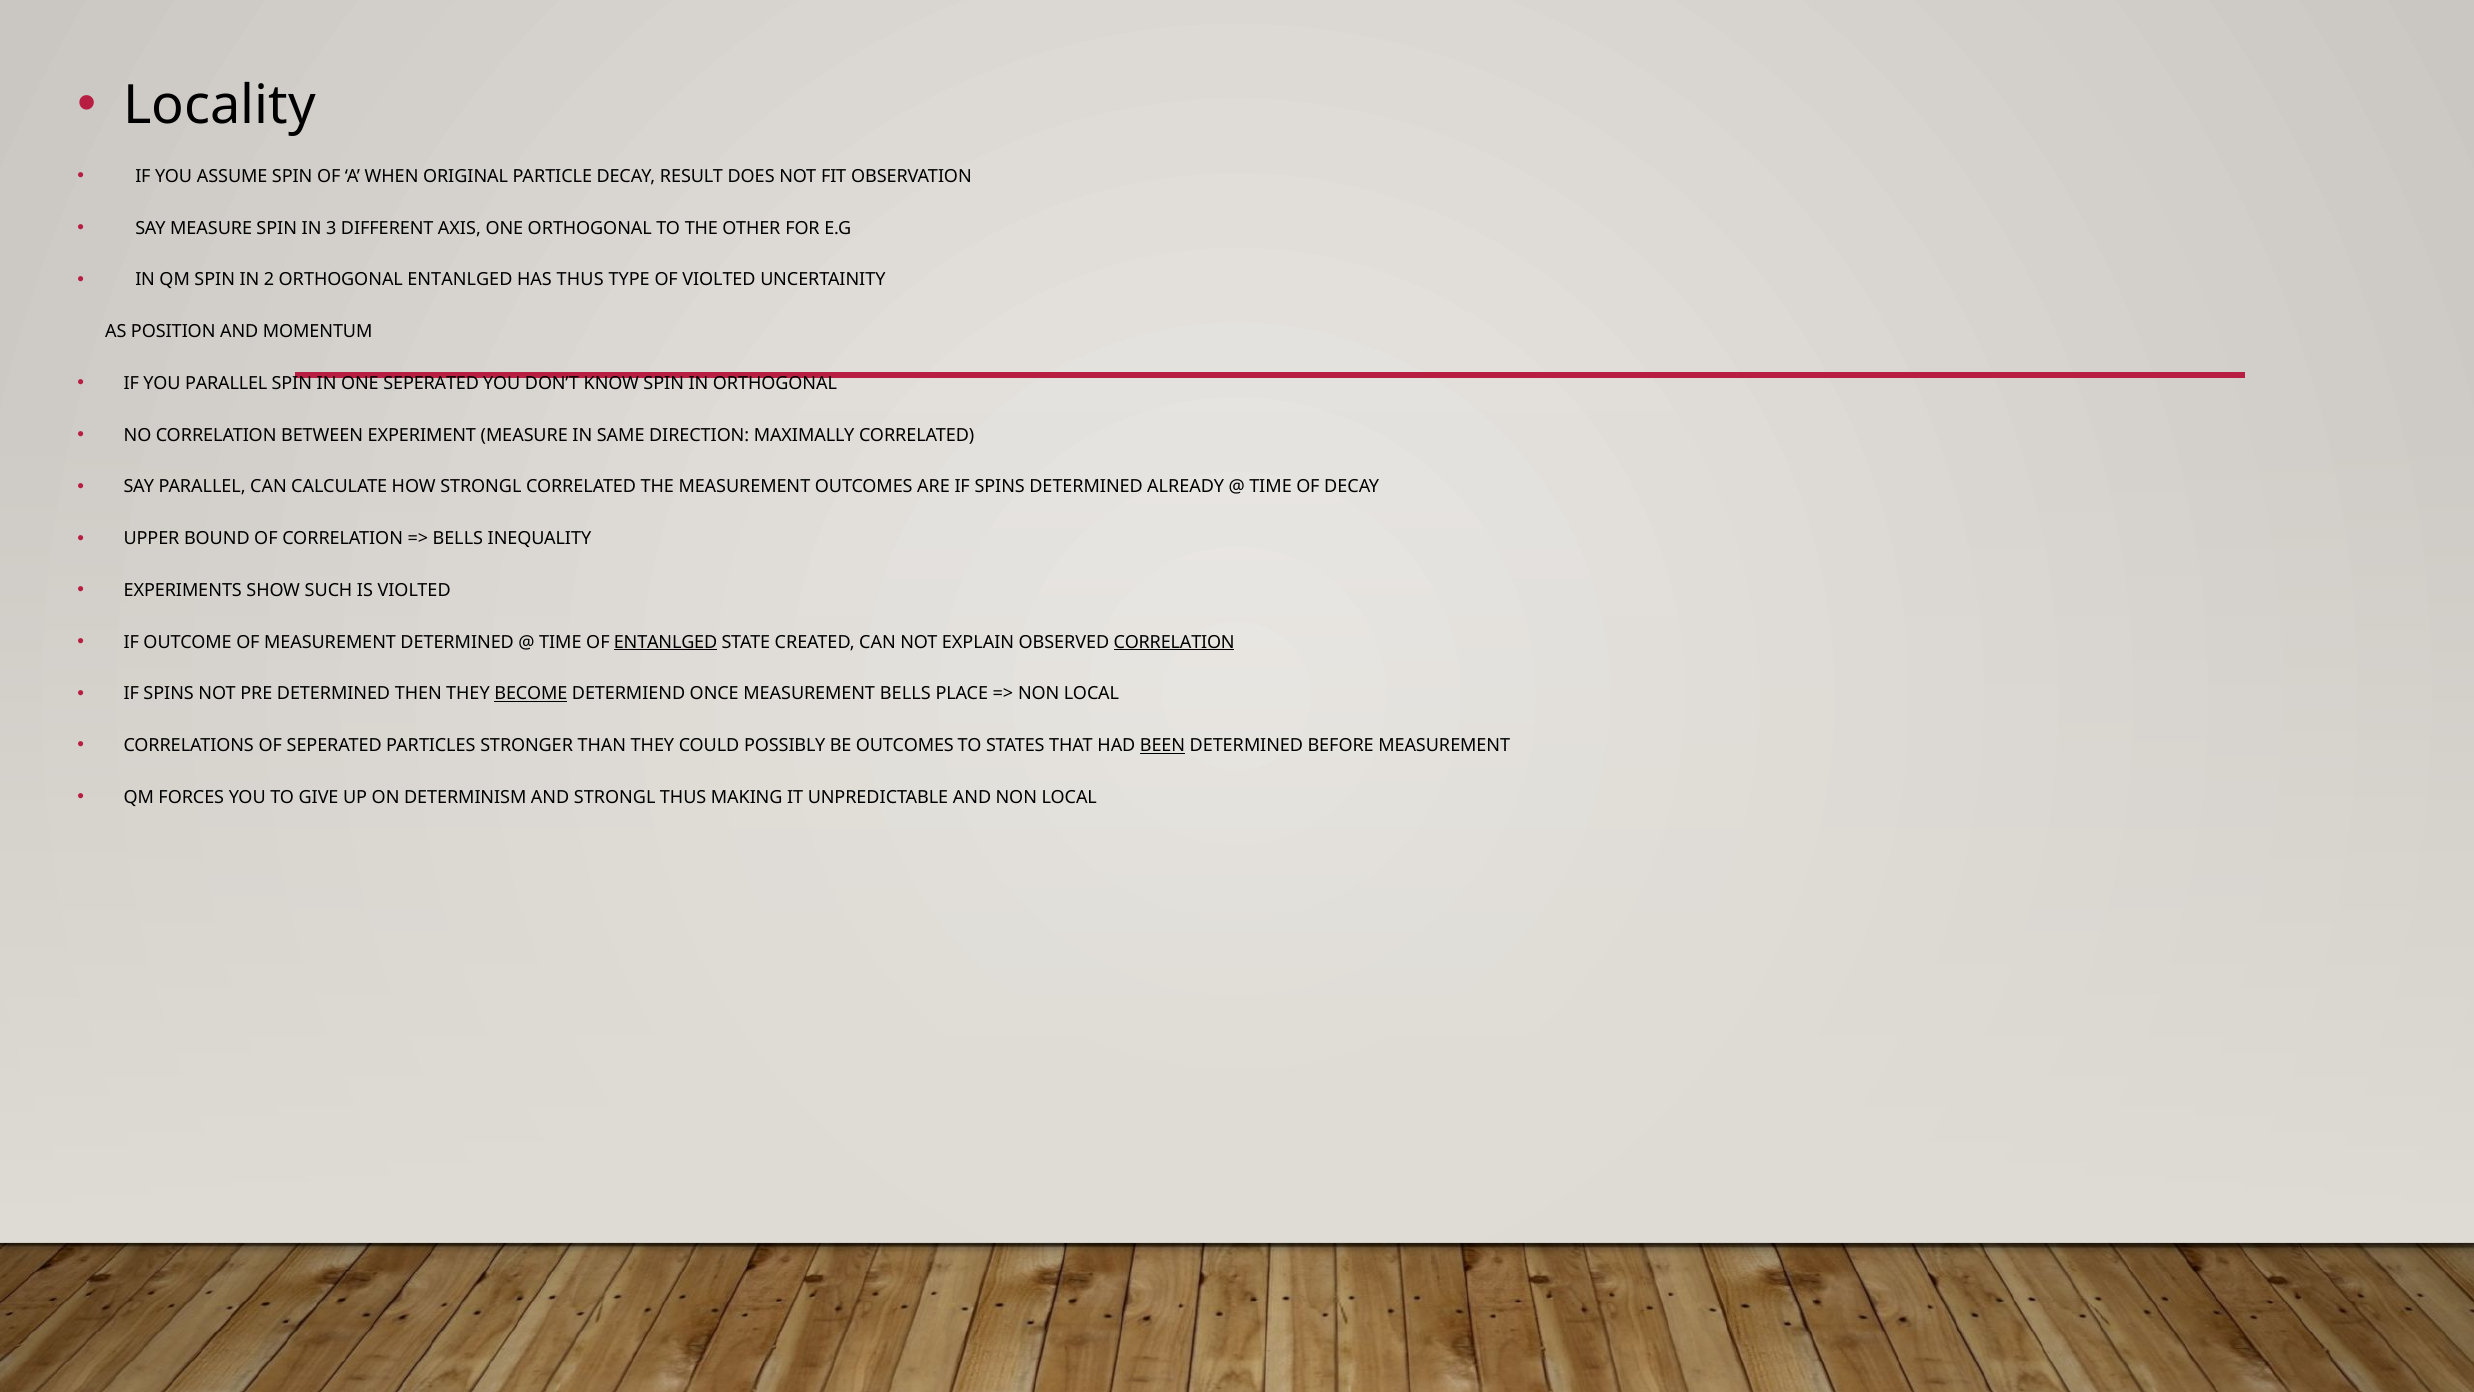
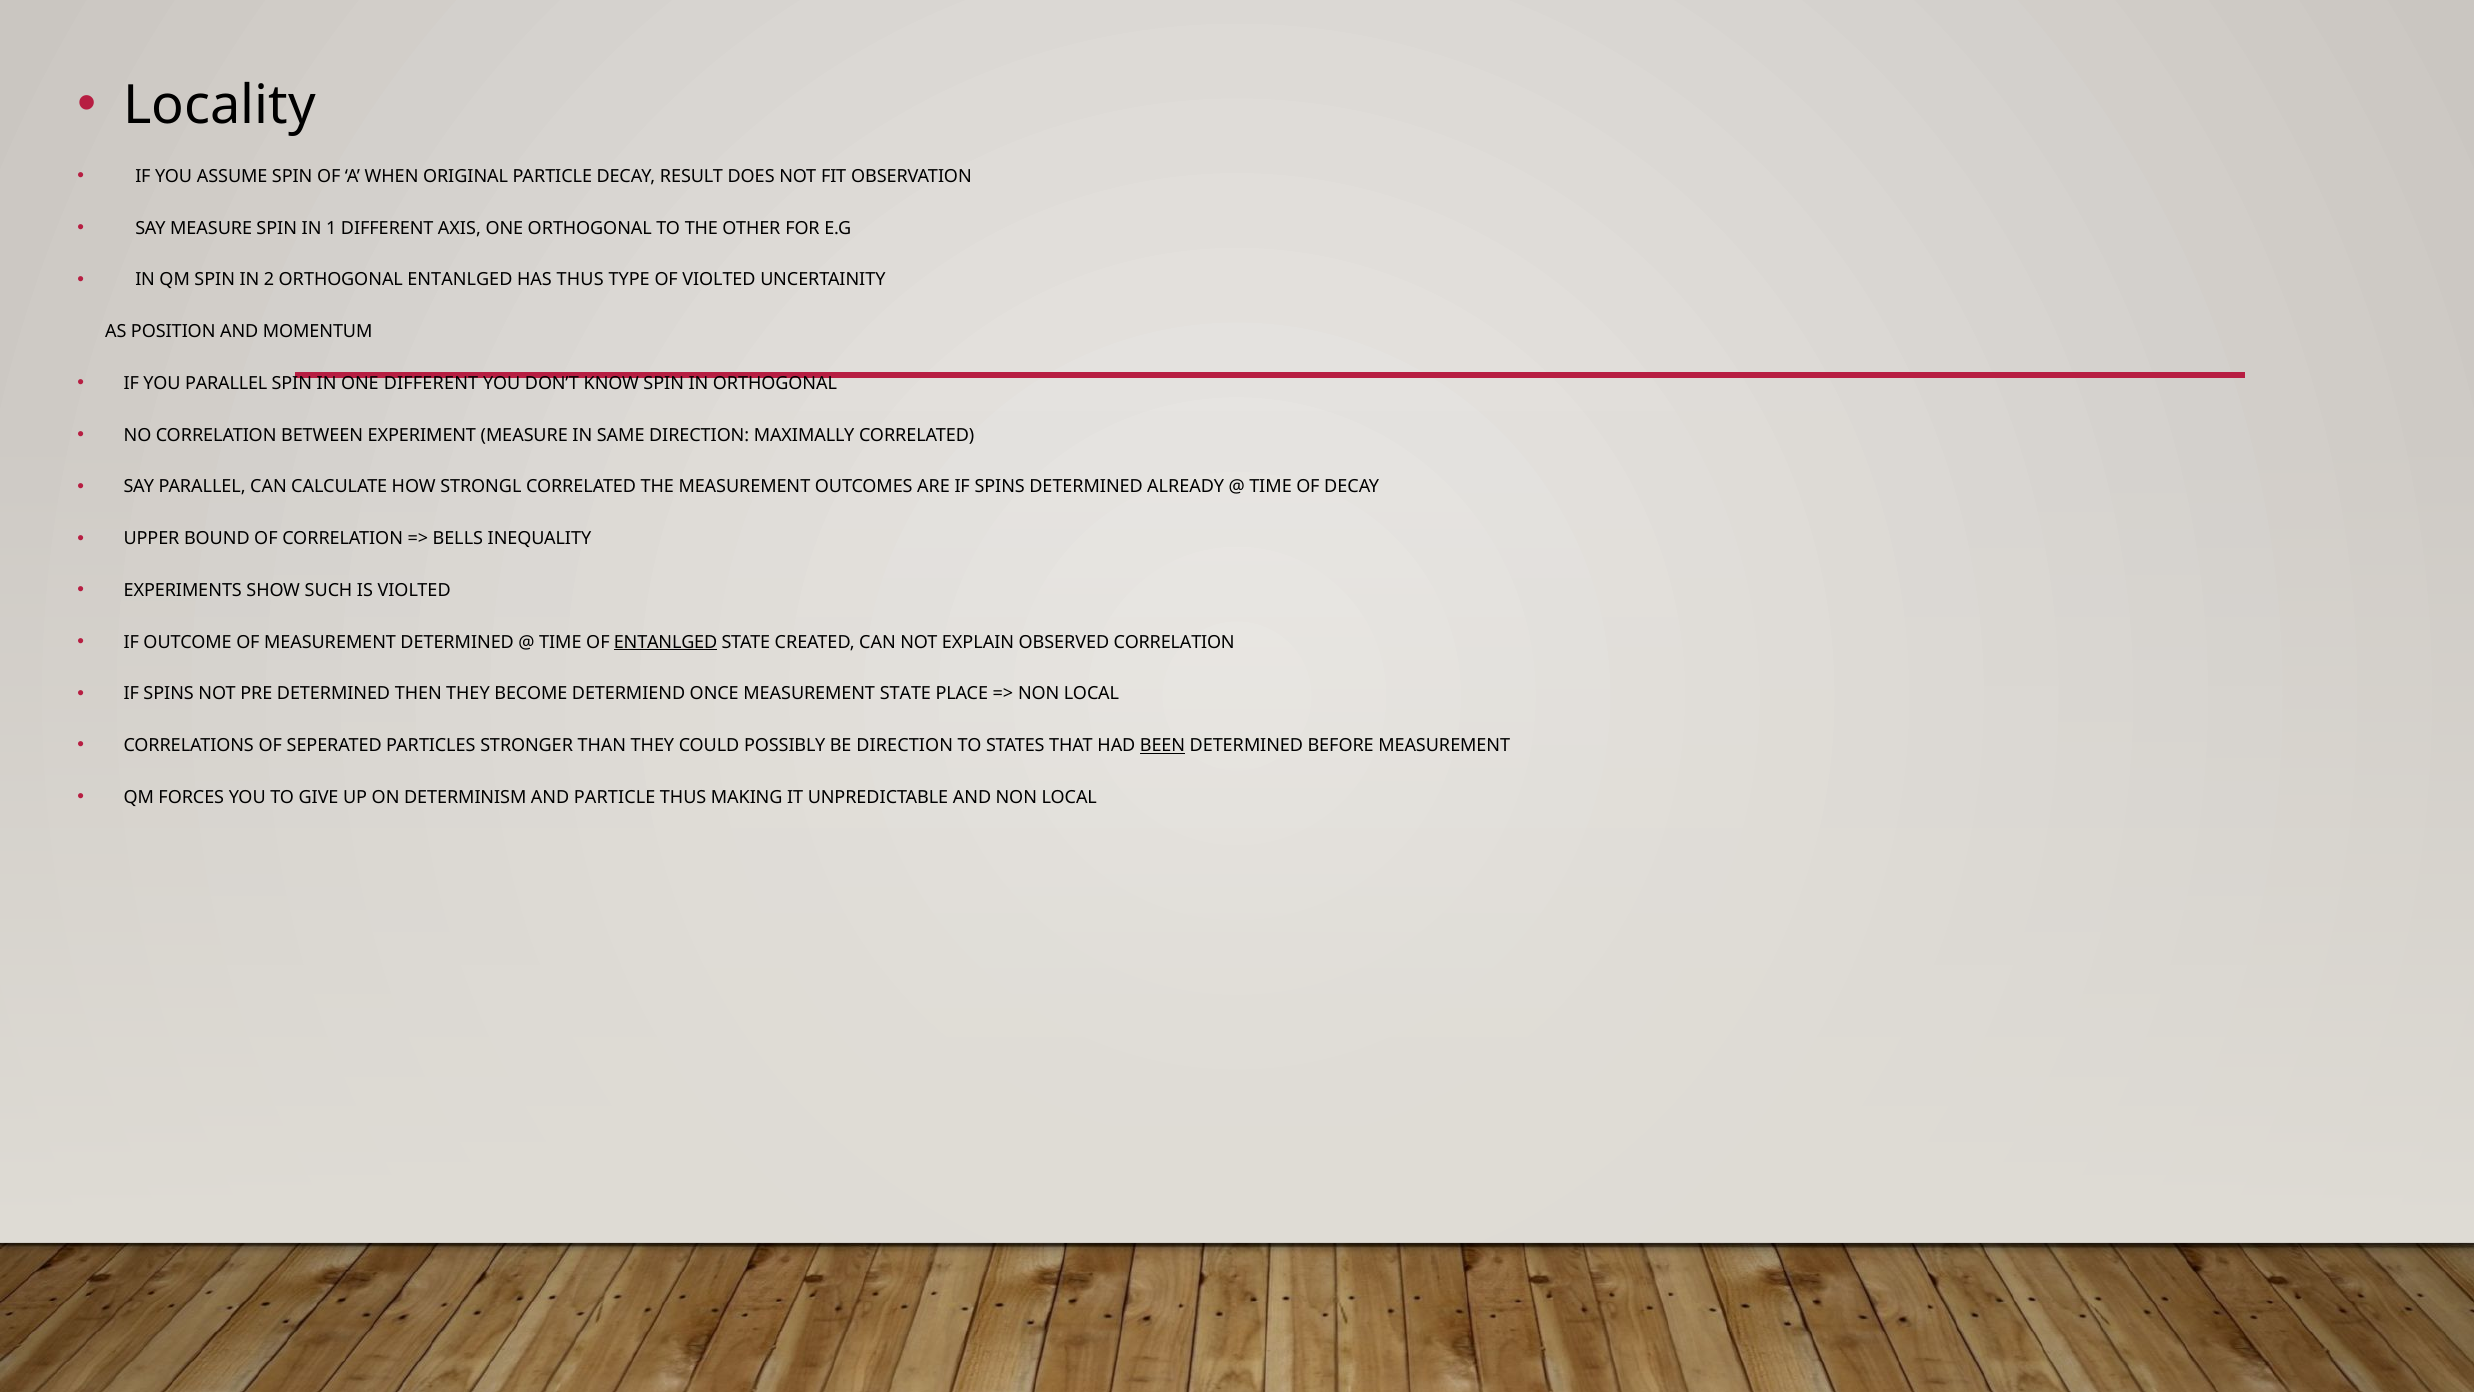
3: 3 -> 1
ONE SEPERATED: SEPERATED -> DIFFERENT
CORRELATION at (1174, 642) underline: present -> none
BECOME underline: present -> none
MEASUREMENT BELLS: BELLS -> STATE
BE OUTCOMES: OUTCOMES -> DIRECTION
AND STRONGL: STRONGL -> PARTICLE
